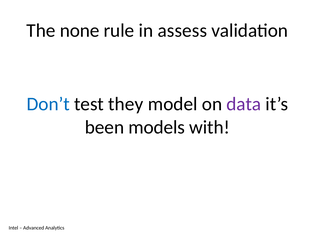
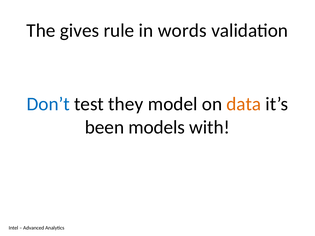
none: none -> gives
assess: assess -> words
data colour: purple -> orange
